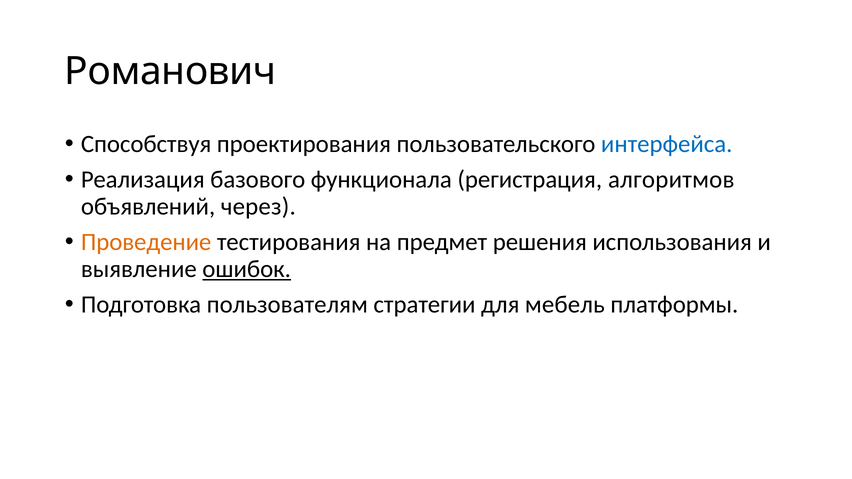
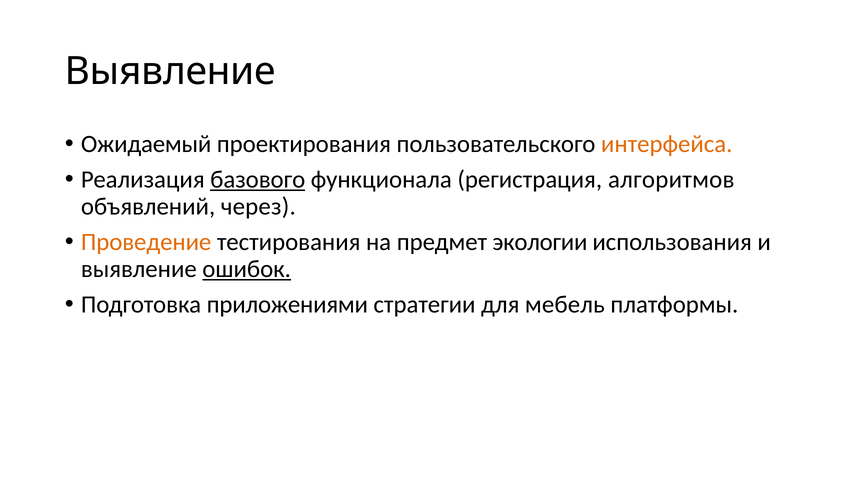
Романович at (170, 72): Романович -> Выявление
Способствуя: Способствуя -> Ожидаемый
интерфейса colour: blue -> orange
базового underline: none -> present
решения: решения -> экологии
пользователям: пользователям -> приложениями
